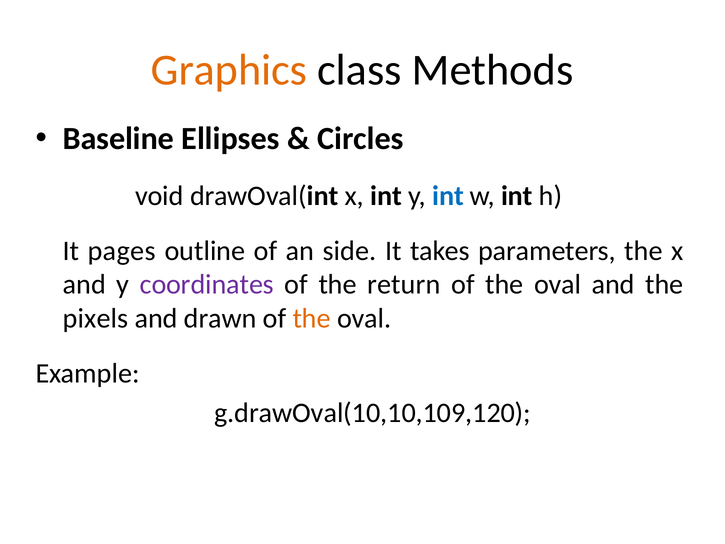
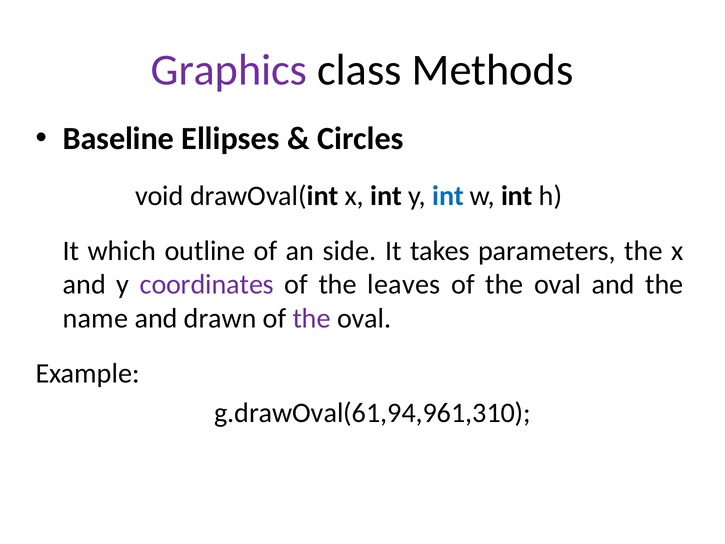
Graphics colour: orange -> purple
pages: pages -> which
return: return -> leaves
pixels: pixels -> name
the at (312, 318) colour: orange -> purple
g.drawOval(10,10,109,120: g.drawOval(10,10,109,120 -> g.drawOval(61,94,961,310
